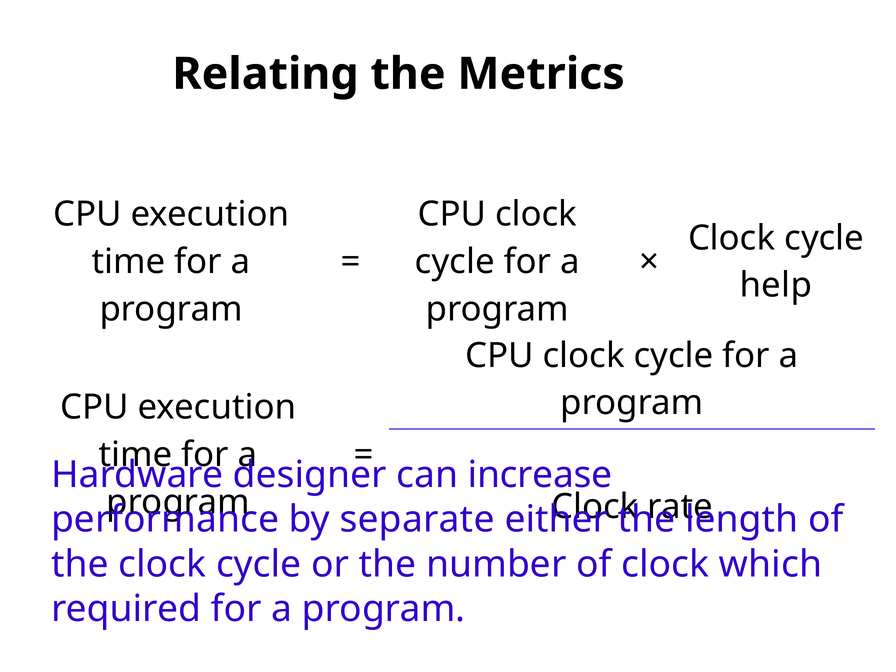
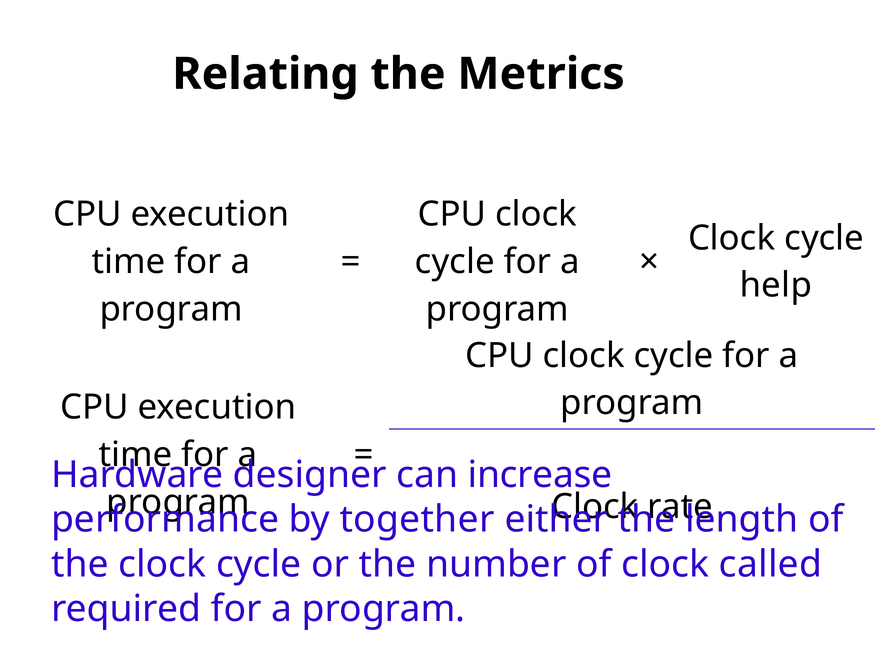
separate: separate -> together
which: which -> called
